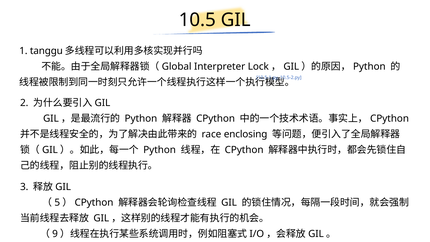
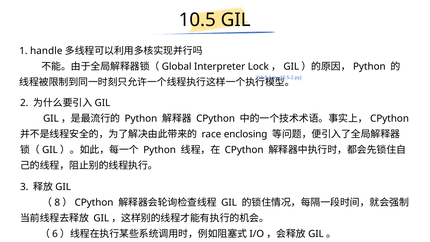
tanggu: tanggu -> handle
5: 5 -> 8
9: 9 -> 6
